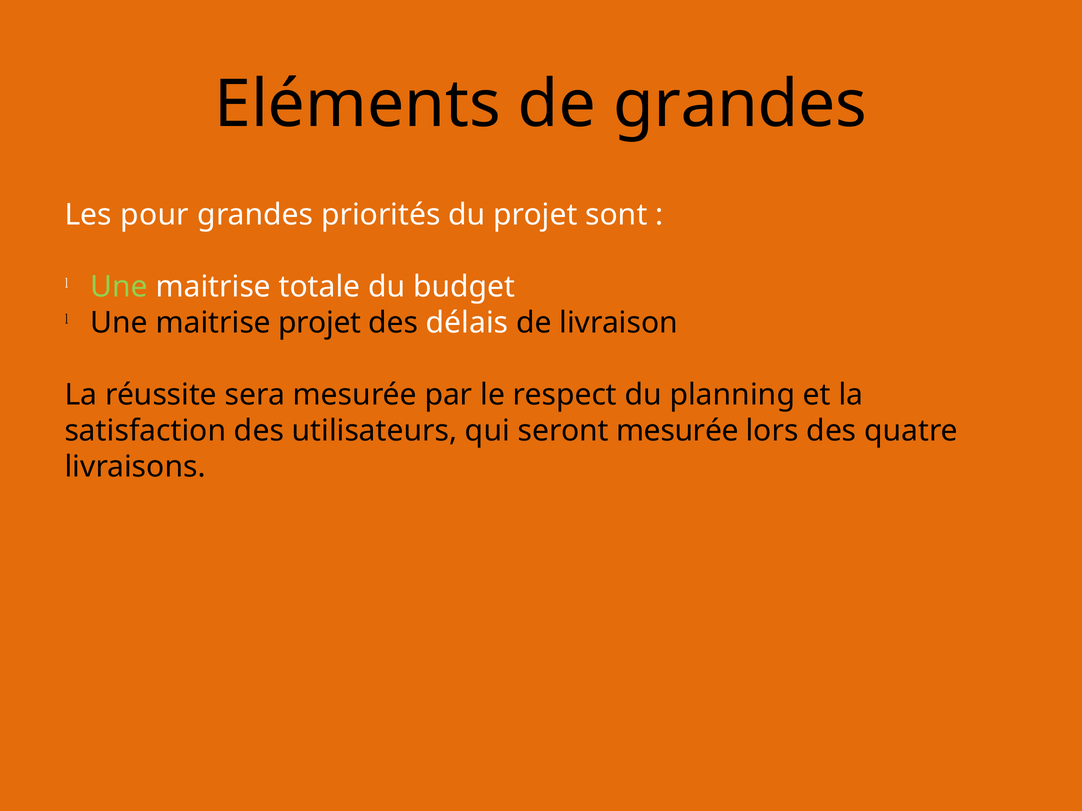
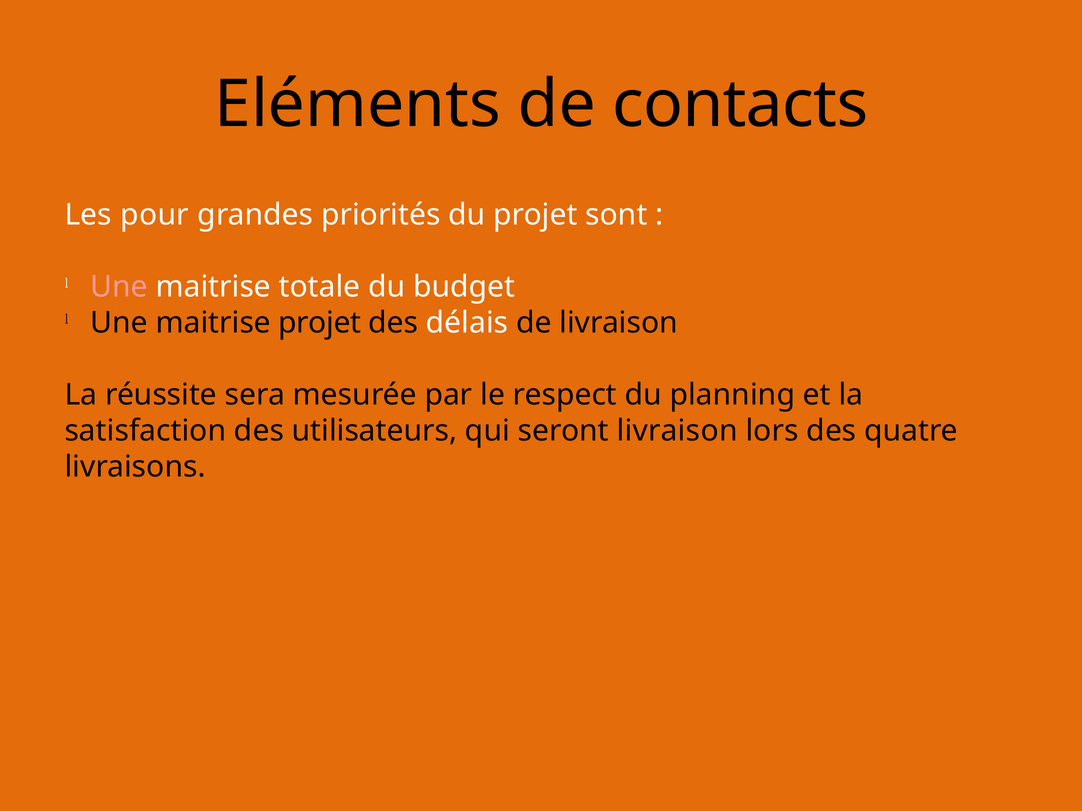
de grandes: grandes -> contacts
Une at (119, 287) colour: light green -> pink
seront mesurée: mesurée -> livraison
